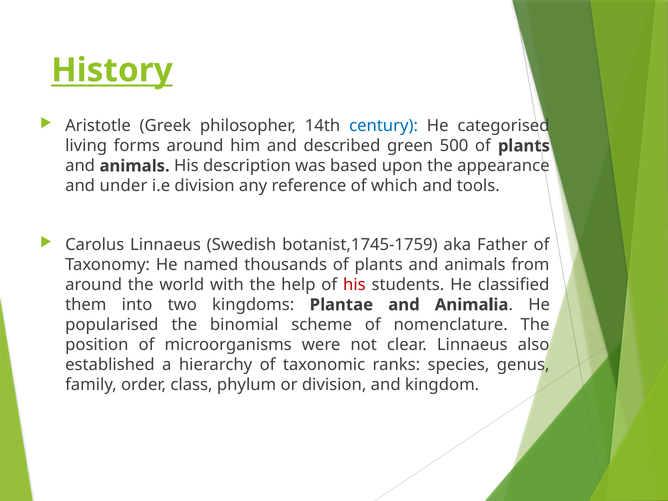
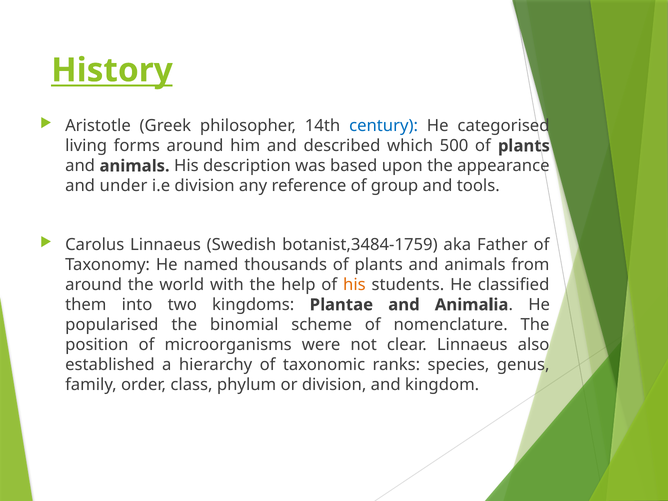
green: green -> which
which: which -> group
botanist,1745-1759: botanist,1745-1759 -> botanist,3484-1759
his at (354, 285) colour: red -> orange
